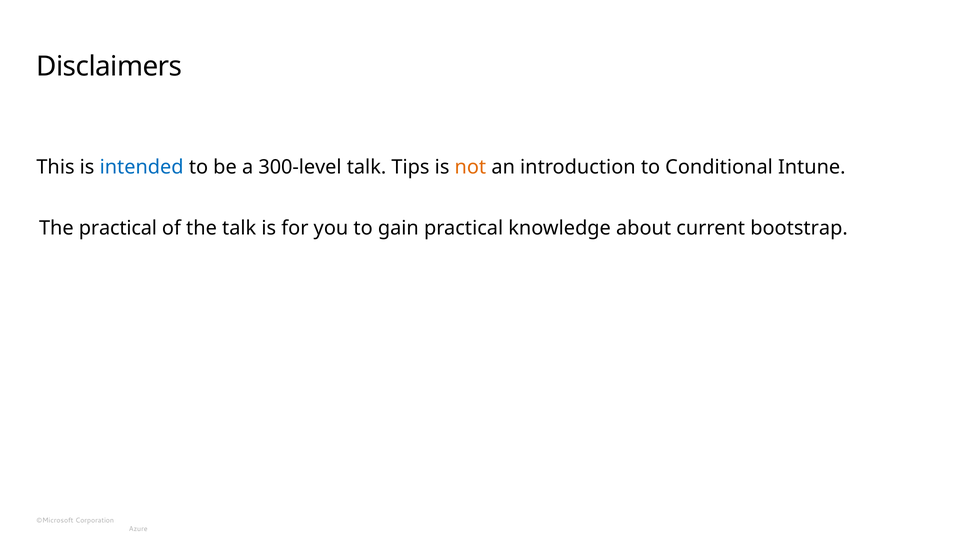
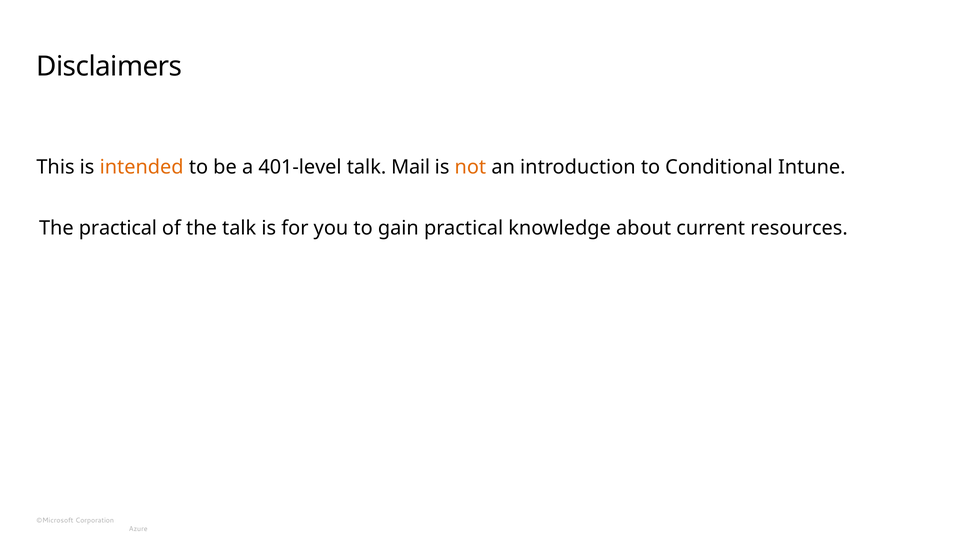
intended colour: blue -> orange
300-level: 300-level -> 401-level
Tips: Tips -> Mail
bootstrap: bootstrap -> resources
